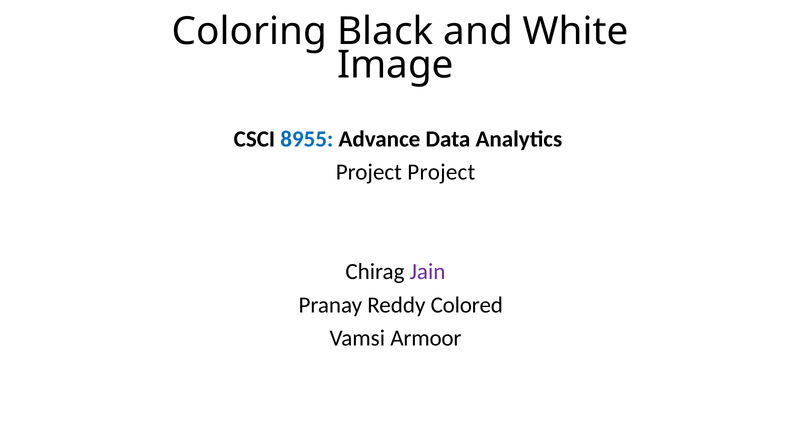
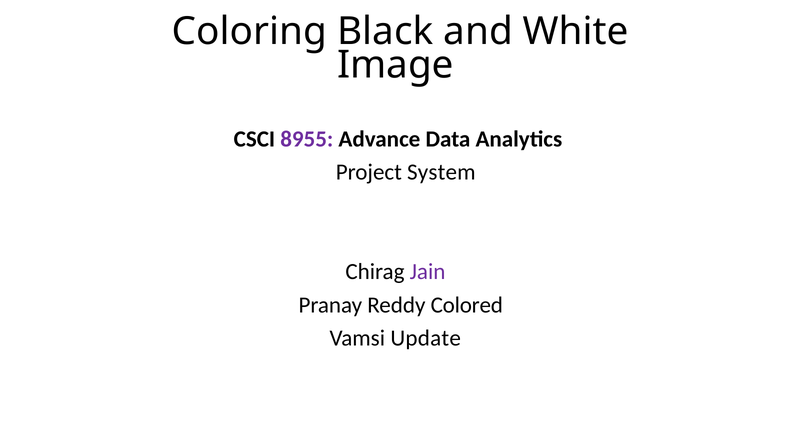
8955 colour: blue -> purple
Project Project: Project -> System
Armoor: Armoor -> Update
